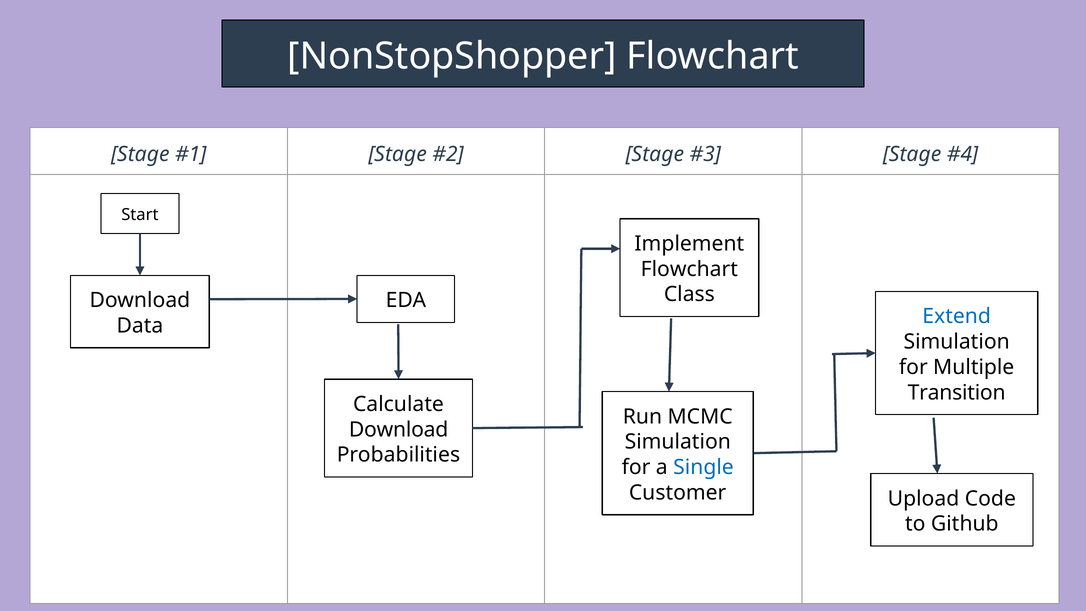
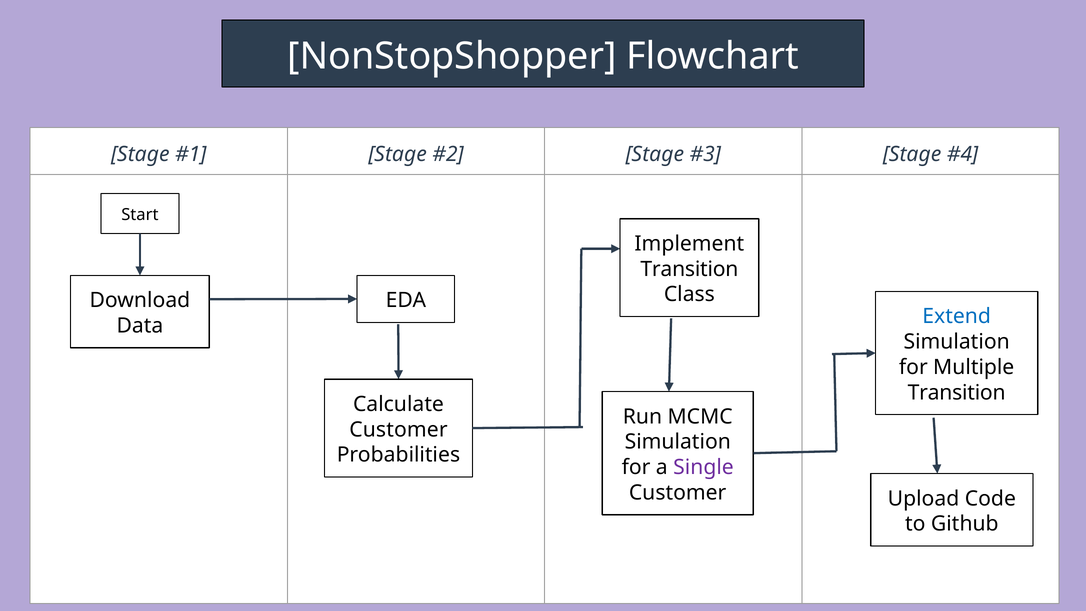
Flowchart at (689, 269): Flowchart -> Transition
Download at (399, 430): Download -> Customer
Single colour: blue -> purple
